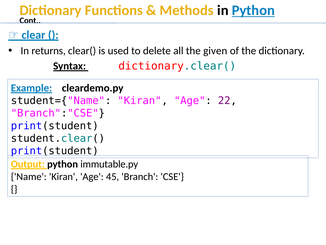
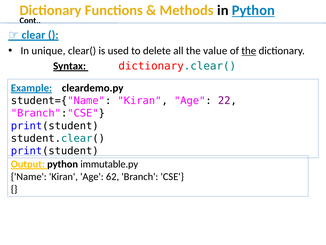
returns: returns -> unique
given: given -> value
the at (249, 51) underline: none -> present
45: 45 -> 62
